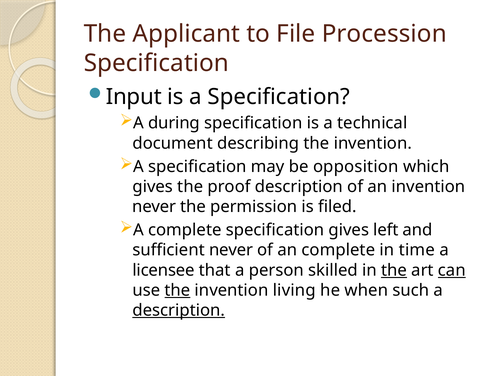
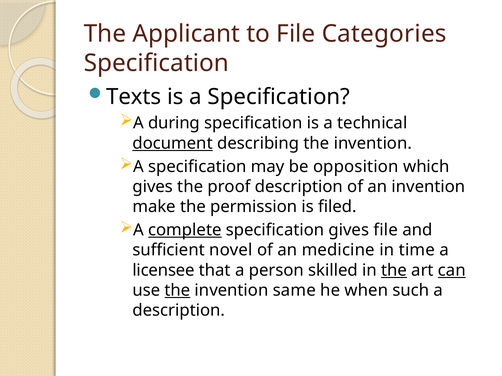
Procession: Procession -> Categories
Input: Input -> Texts
document underline: none -> present
never at (154, 207): never -> make
complete at (185, 230) underline: none -> present
gives left: left -> file
sufficient never: never -> novel
an complete: complete -> medicine
living: living -> same
description at (179, 311) underline: present -> none
